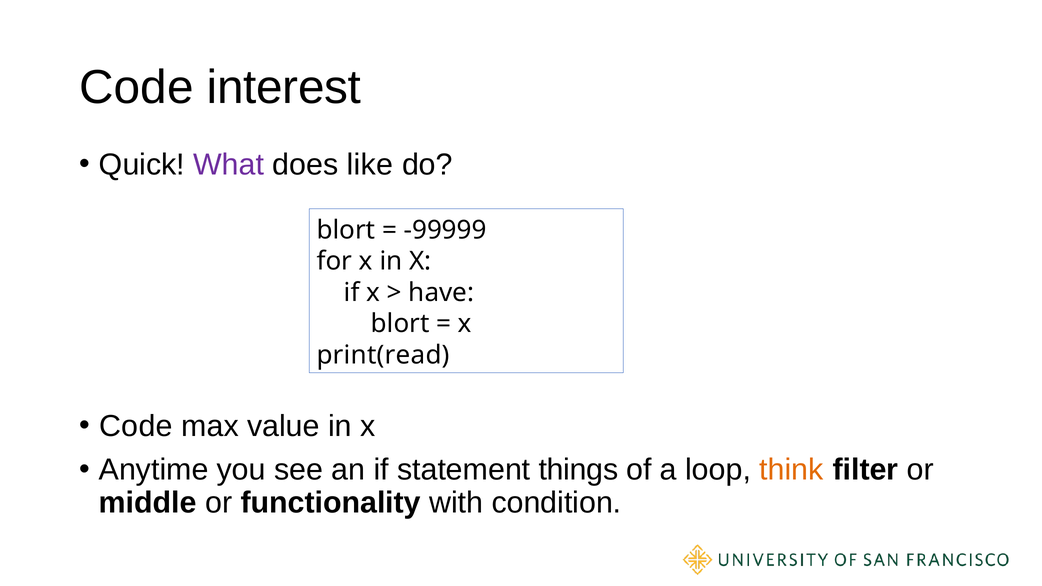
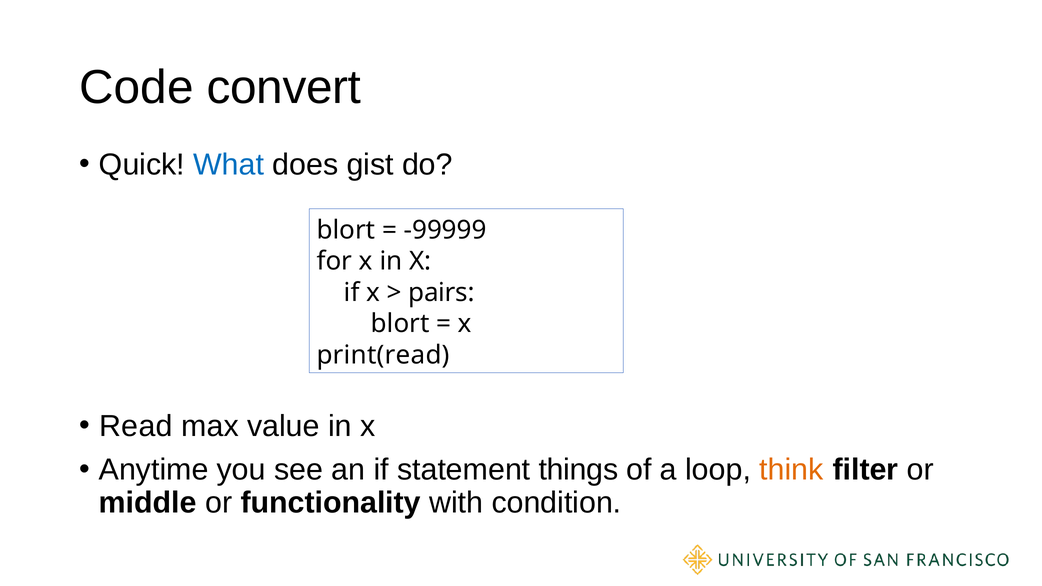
interest: interest -> convert
What colour: purple -> blue
like: like -> gist
have: have -> pairs
Code at (136, 426): Code -> Read
